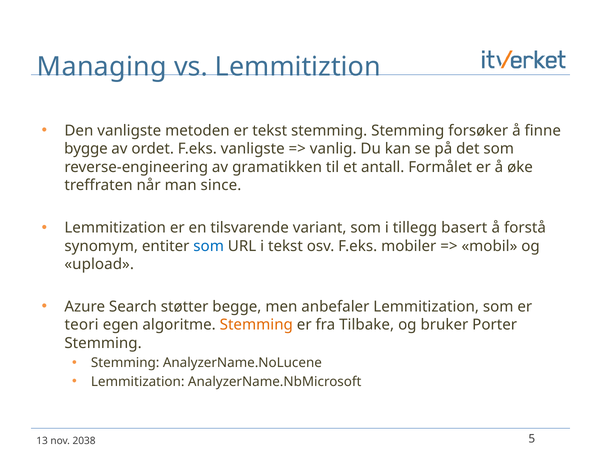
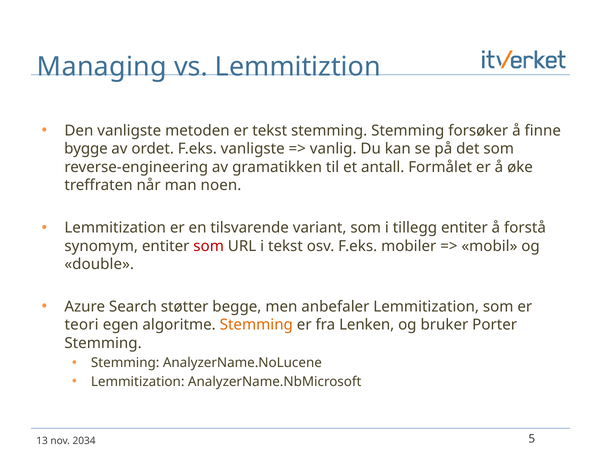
since: since -> noen
tillegg basert: basert -> entiter
som at (209, 246) colour: blue -> red
upload: upload -> double
Tilbake: Tilbake -> Lenken
2038: 2038 -> 2034
